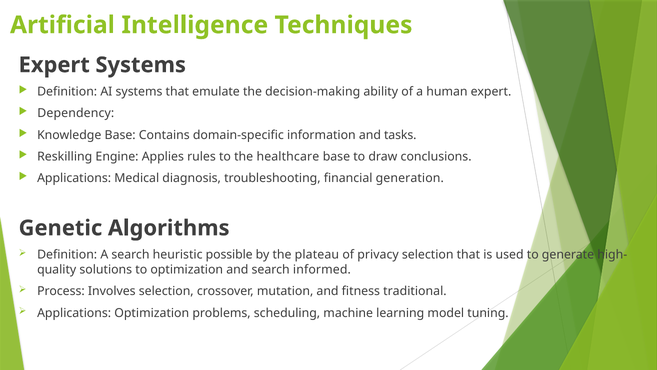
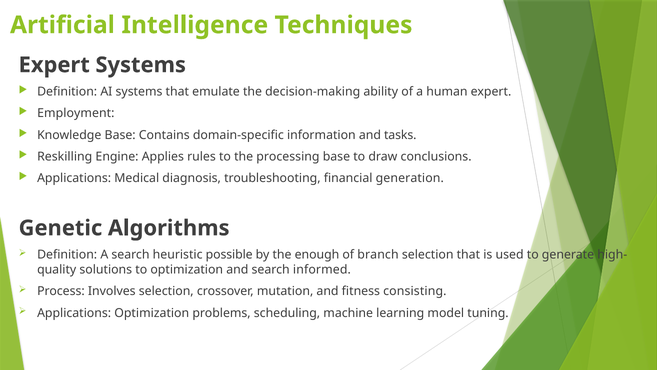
Dependency: Dependency -> Employment
healthcare: healthcare -> processing
plateau: plateau -> enough
privacy: privacy -> branch
traditional: traditional -> consisting
